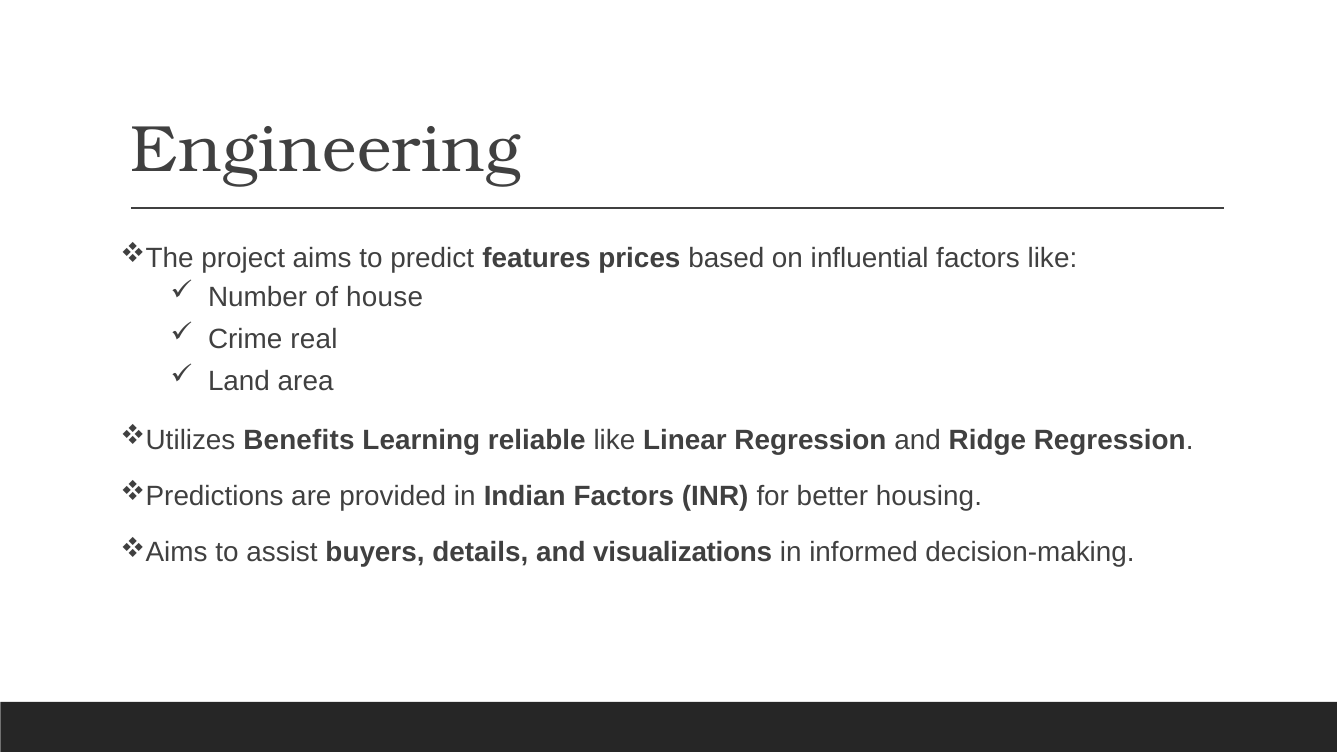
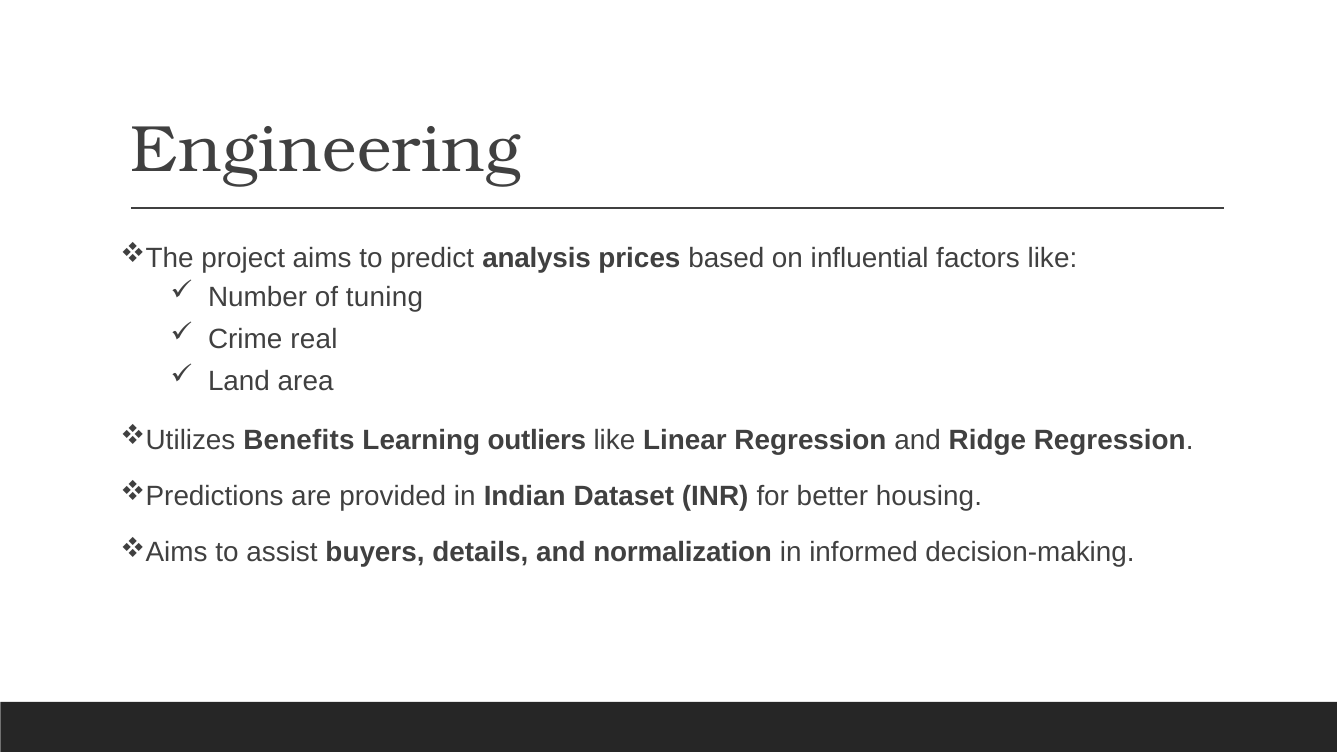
features: features -> analysis
house: house -> tuning
reliable: reliable -> outliers
Indian Factors: Factors -> Dataset
visualizations: visualizations -> normalization
